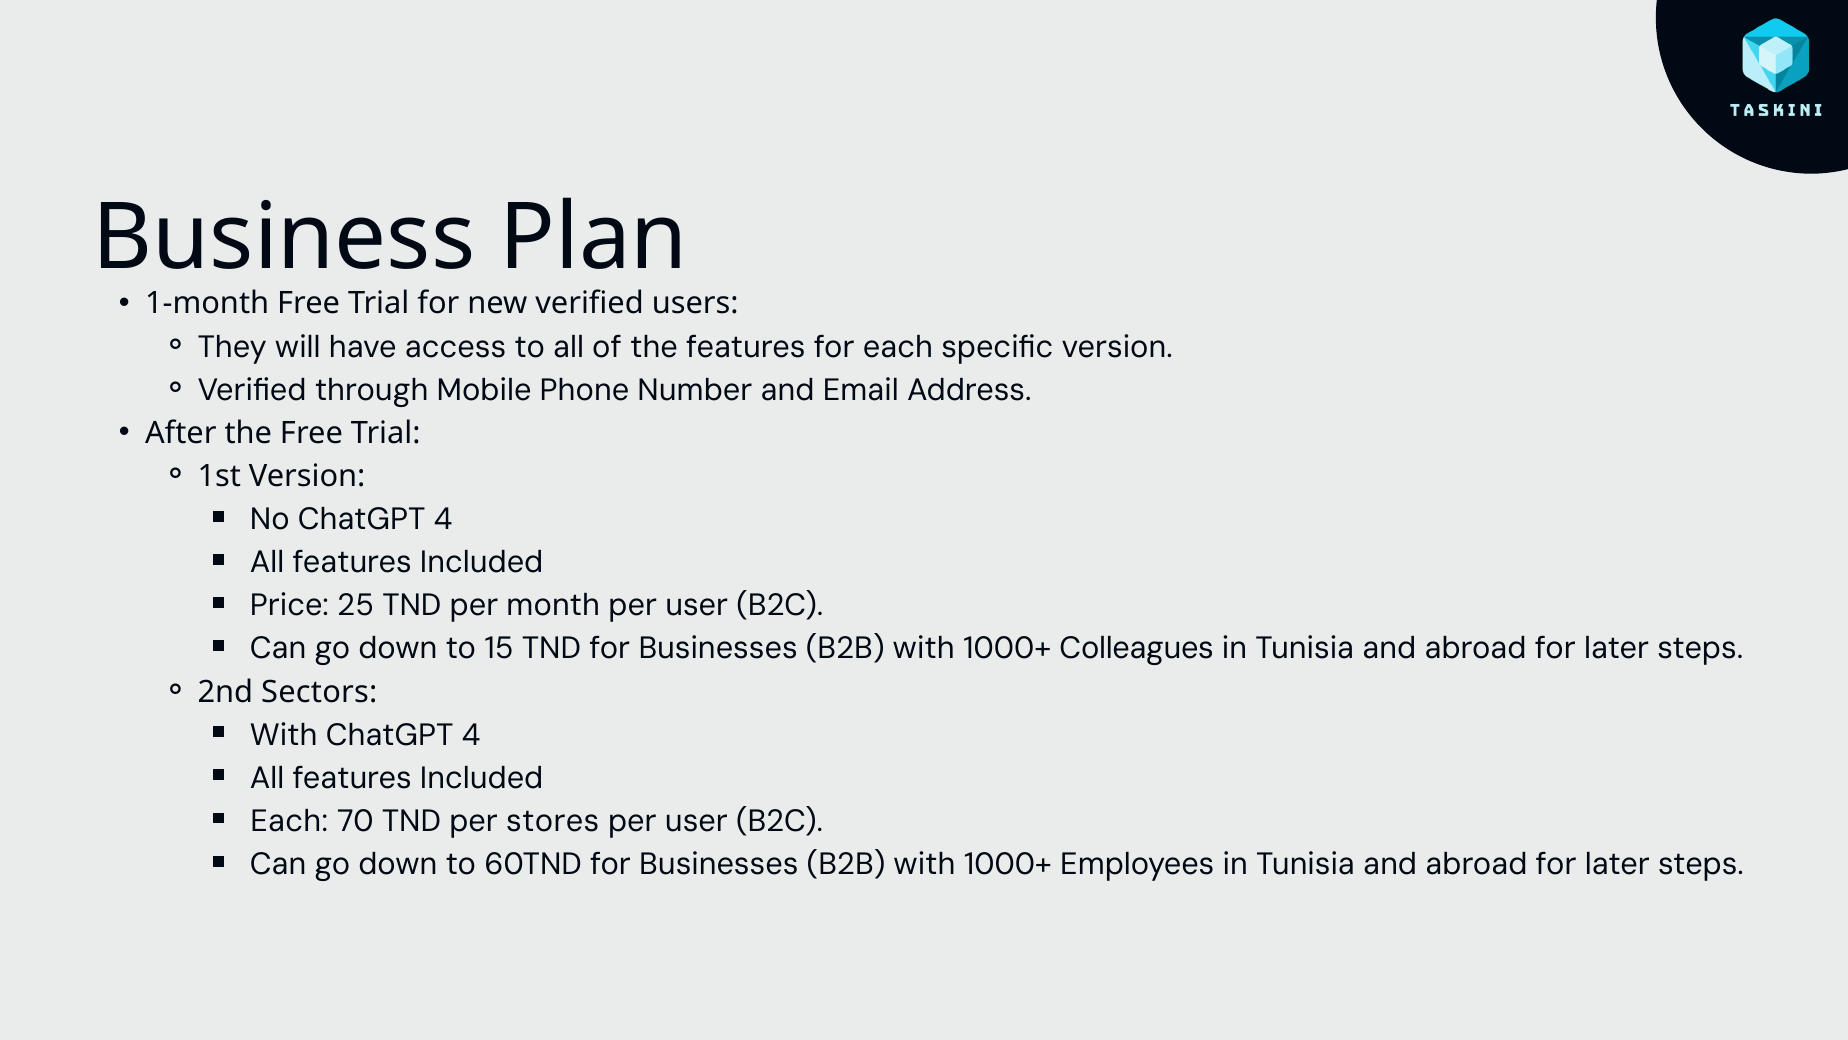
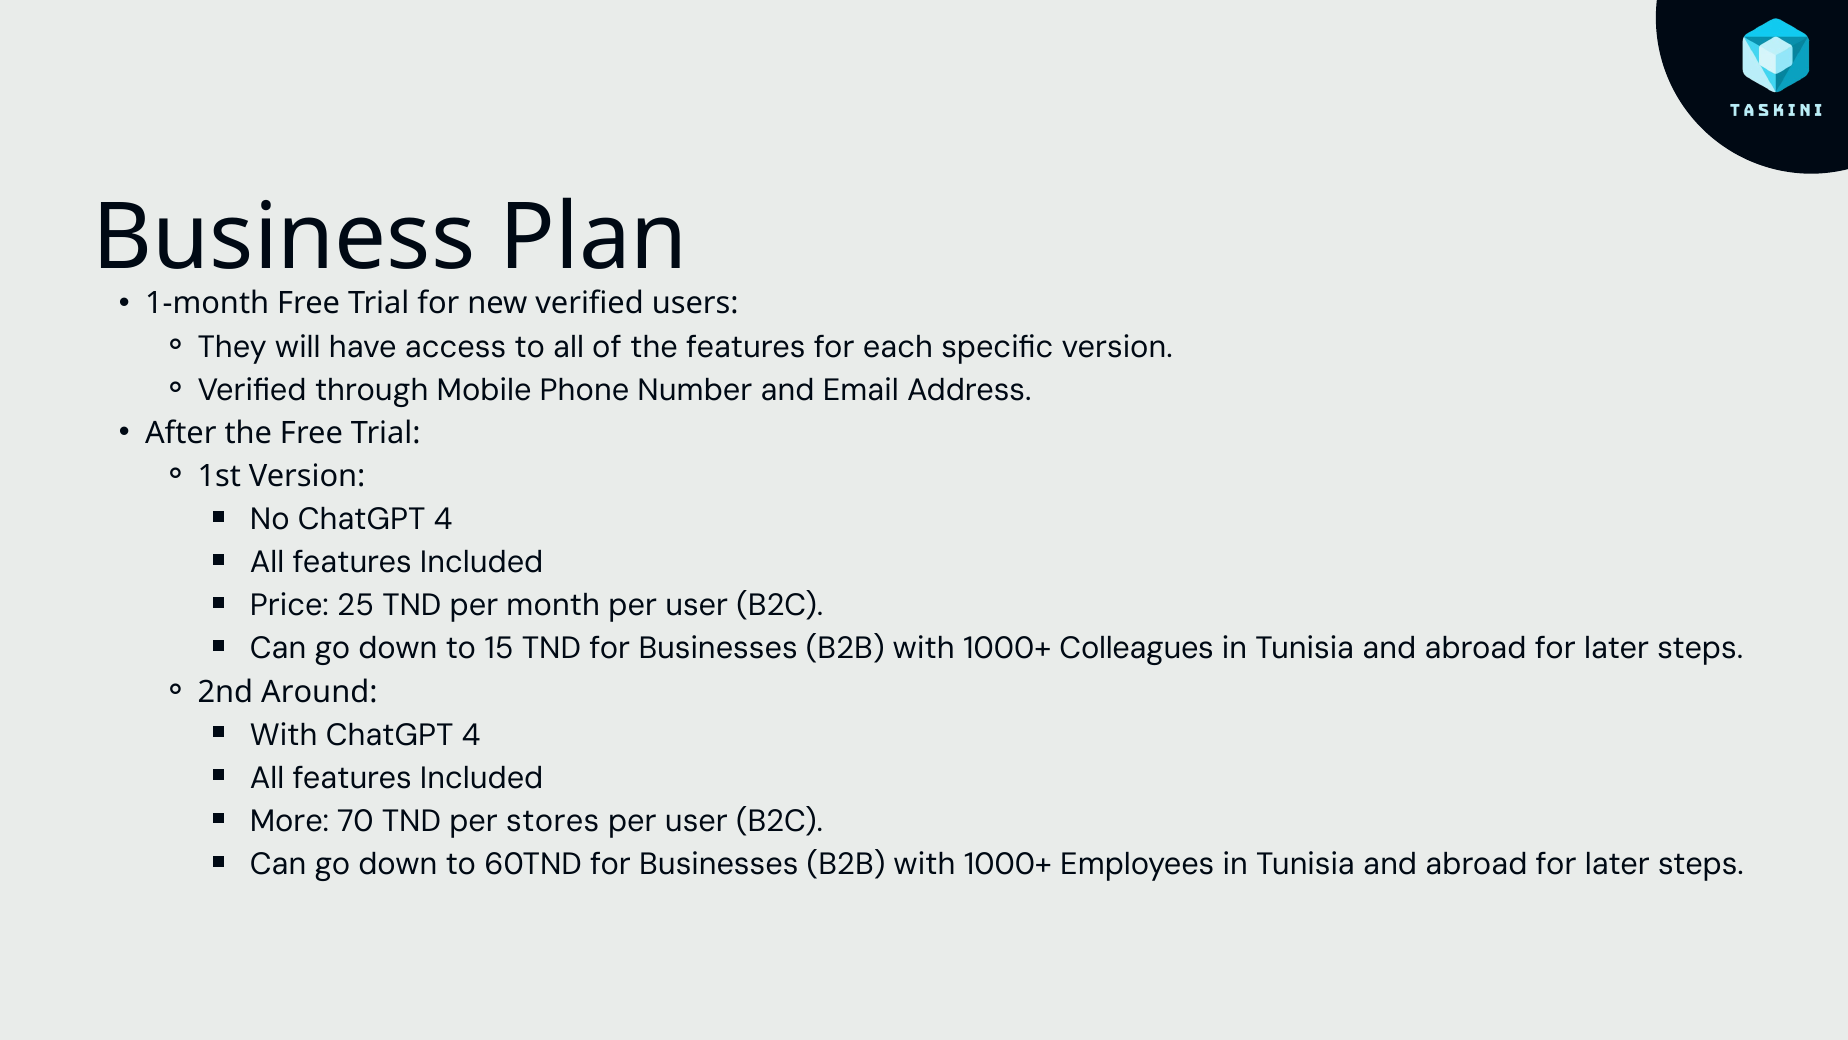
Sectors: Sectors -> Around
Each at (289, 821): Each -> More
